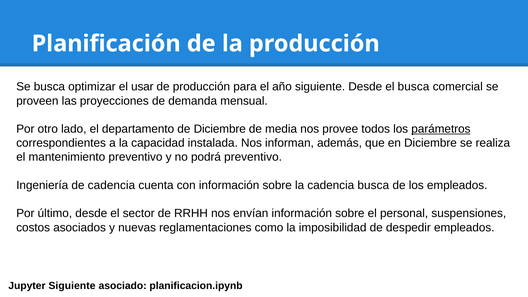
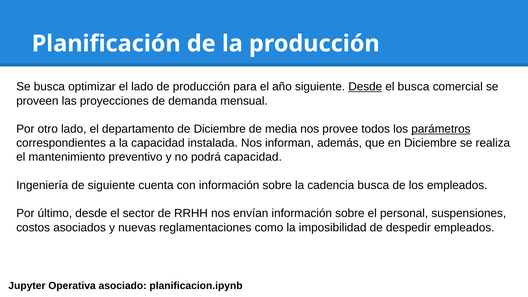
el usar: usar -> lado
Desde at (365, 87) underline: none -> present
podrá preventivo: preventivo -> capacidad
de cadencia: cadencia -> siguiente
Jupyter Siguiente: Siguiente -> Operativa
